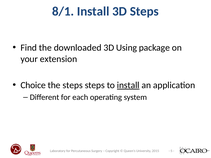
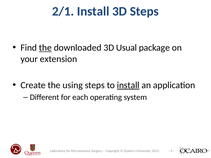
8/1: 8/1 -> 2/1
the at (45, 48) underline: none -> present
Using: Using -> Usual
Choice: Choice -> Create
the steps: steps -> using
